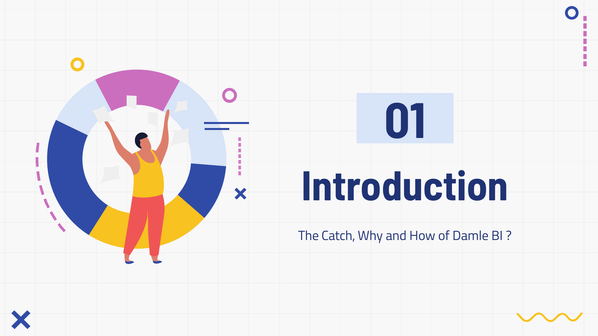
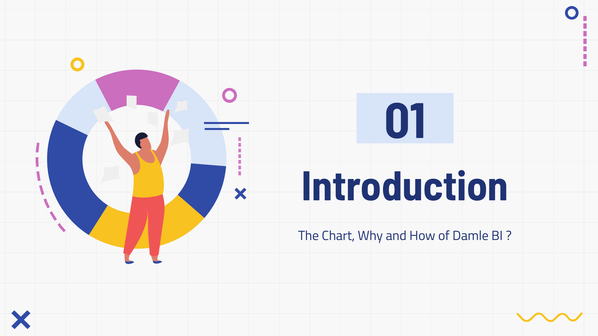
Catch: Catch -> Chart
